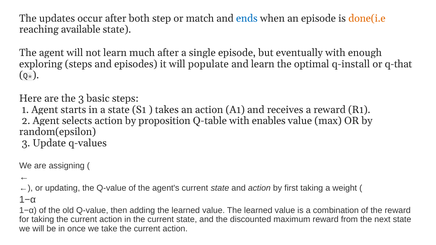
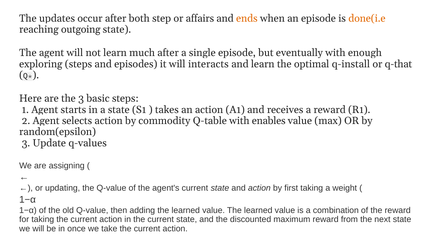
match: match -> affairs
ends colour: blue -> orange
available: available -> outgoing
populate: populate -> interacts
proposition: proposition -> commodity
